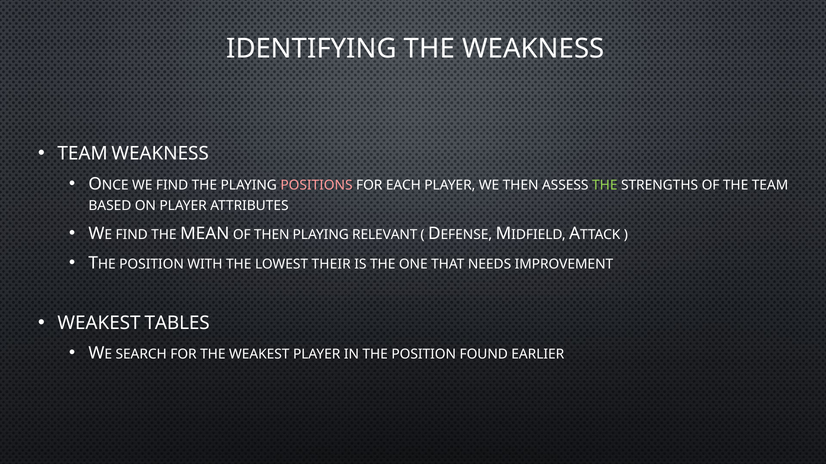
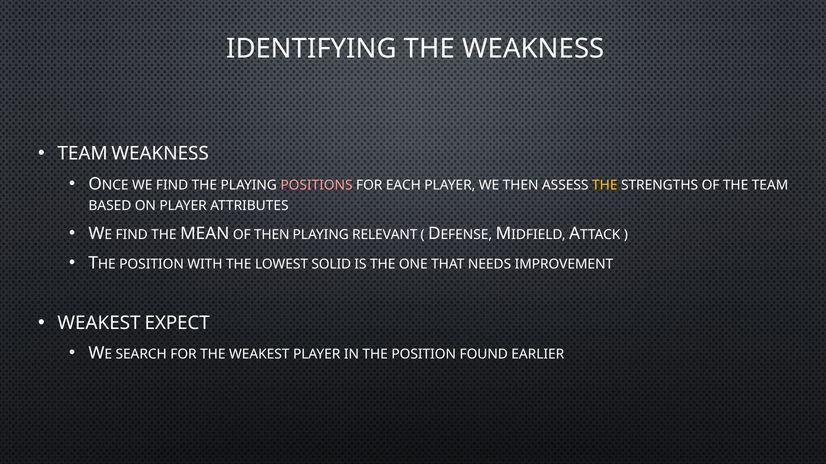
THE at (605, 185) colour: light green -> yellow
THEIR: THEIR -> SOLID
TABLES: TABLES -> EXPECT
